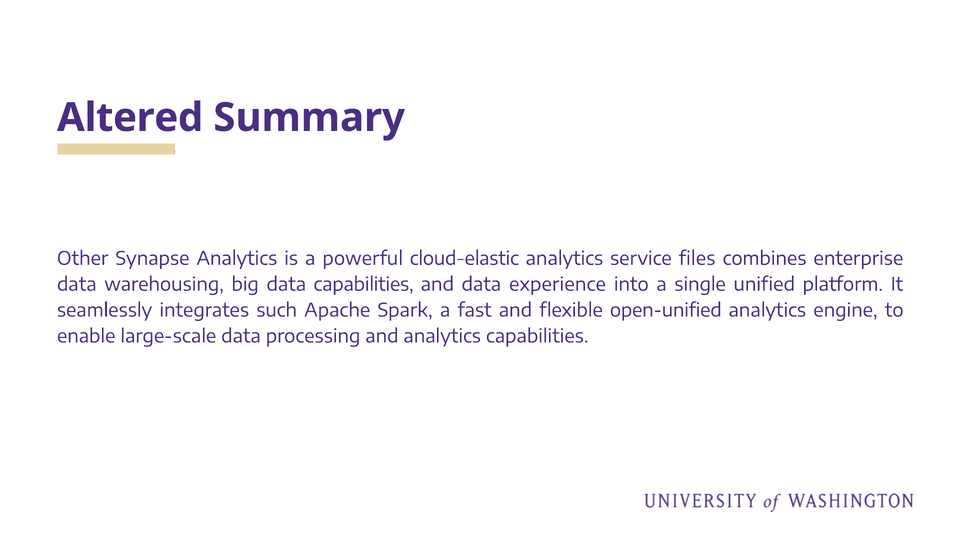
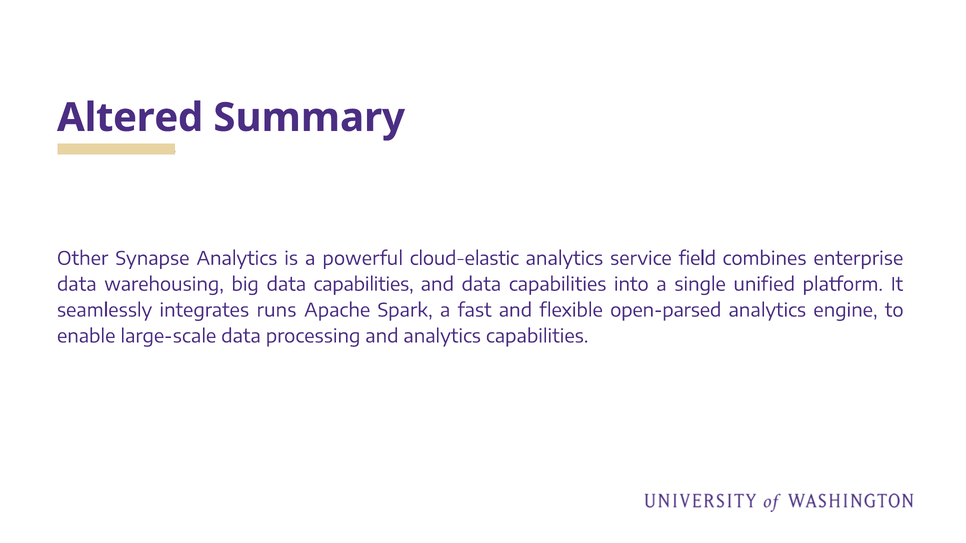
files: files -> field
and data experience: experience -> capabilities
such: such -> runs
open-unified: open-unified -> open-parsed
